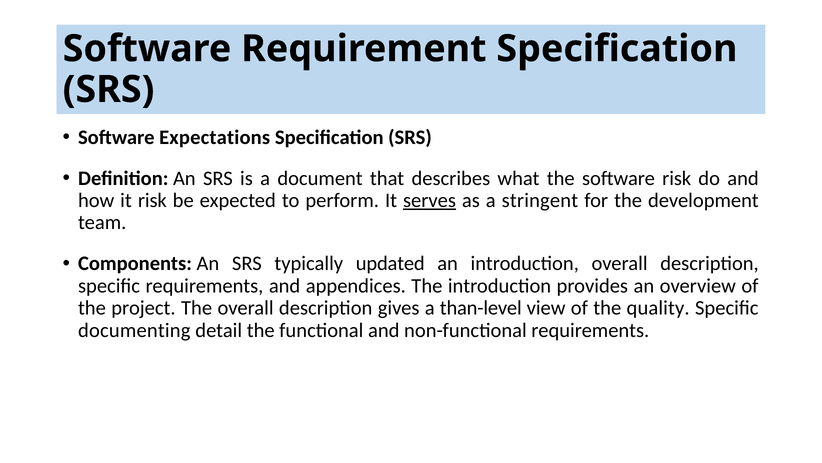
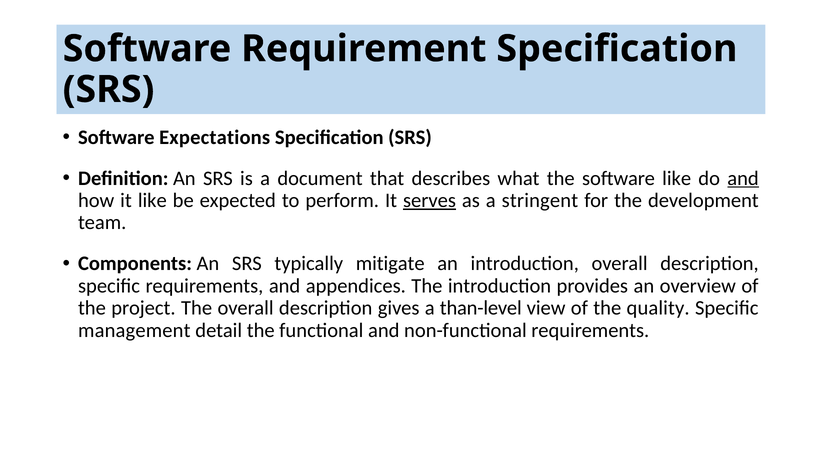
software risk: risk -> like
and at (743, 178) underline: none -> present
it risk: risk -> like
updated: updated -> mitigate
documenting: documenting -> management
